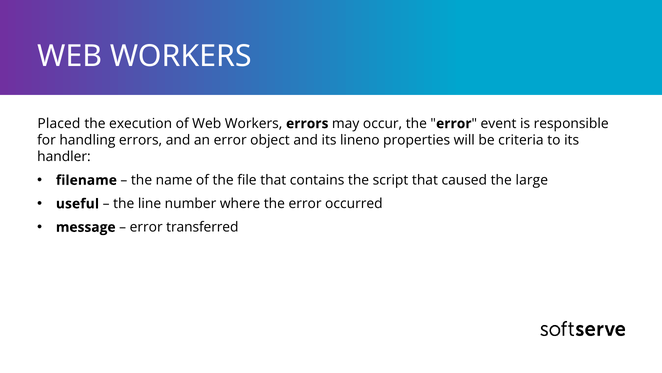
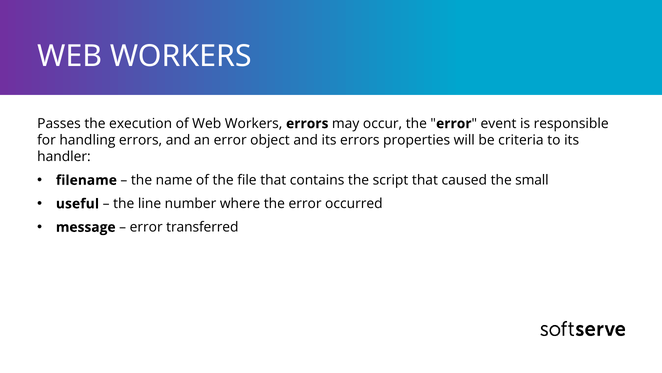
Placed: Placed -> Passes
its lineno: lineno -> errors
large: large -> small
